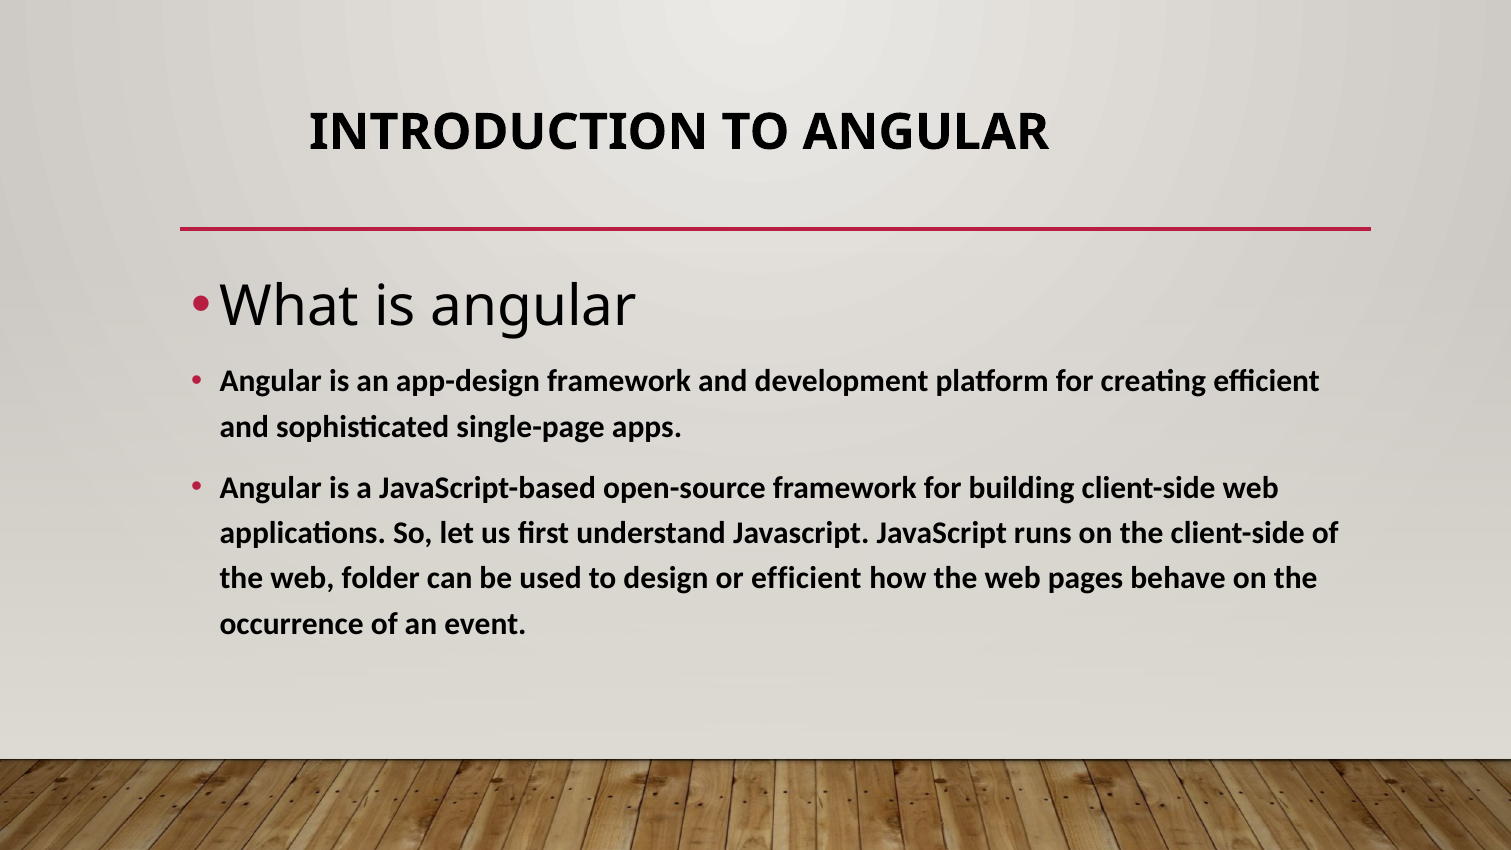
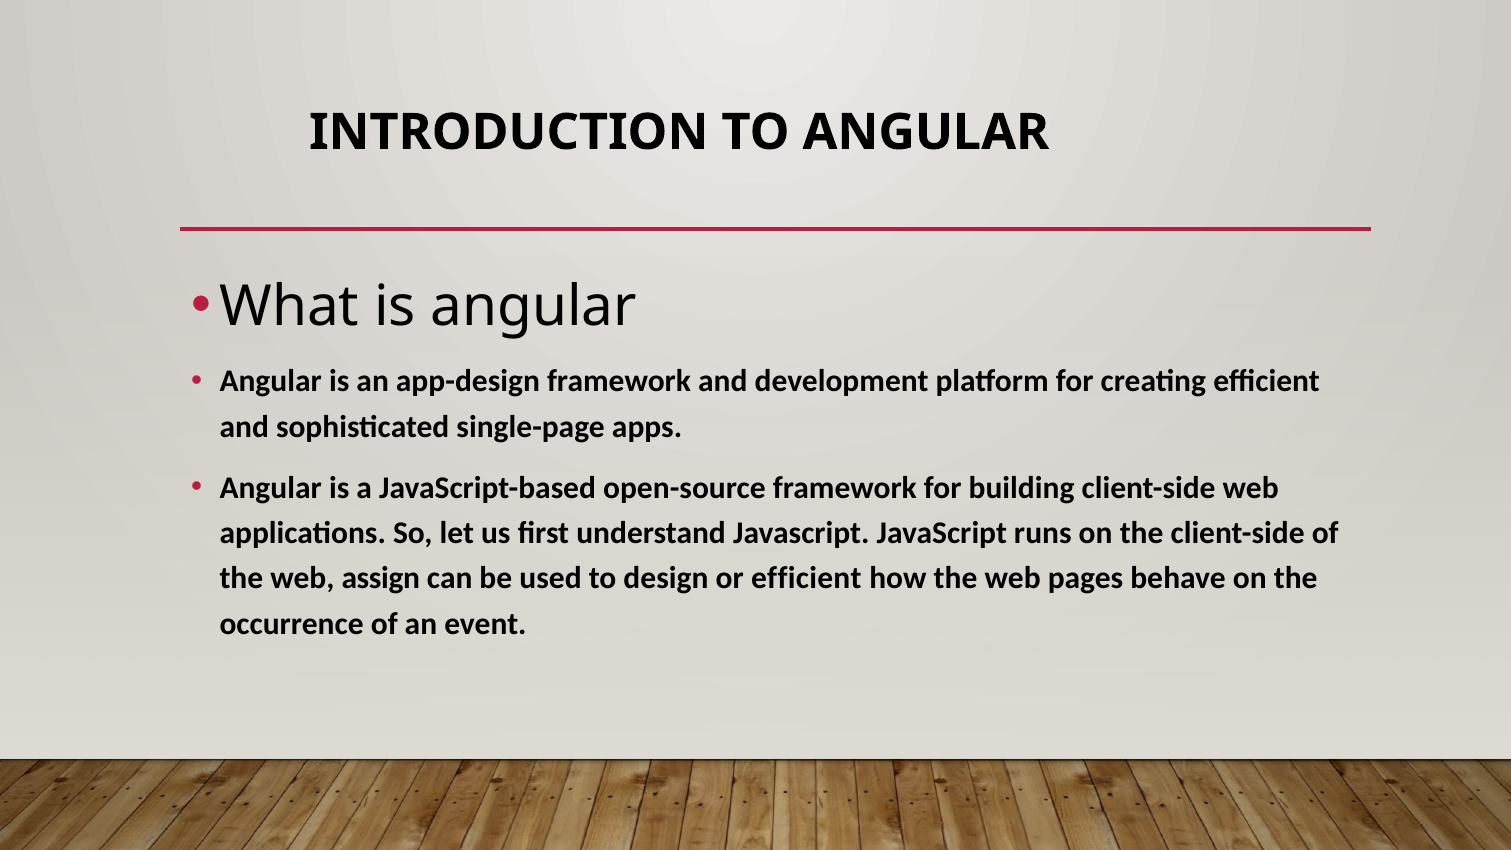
folder: folder -> assign
